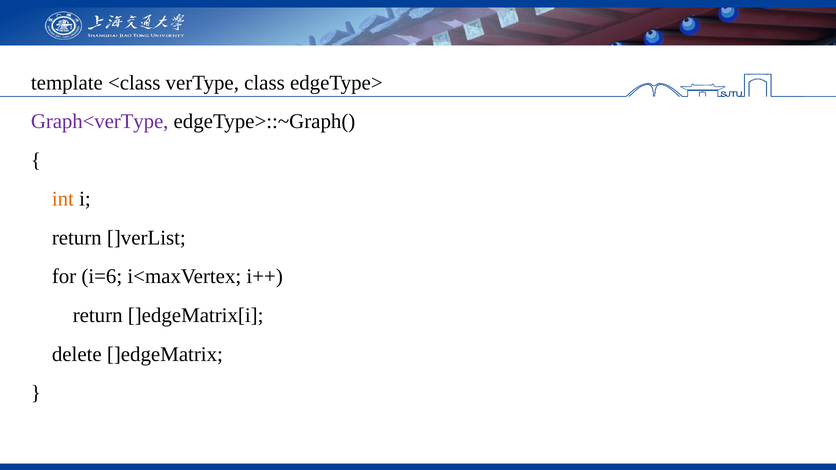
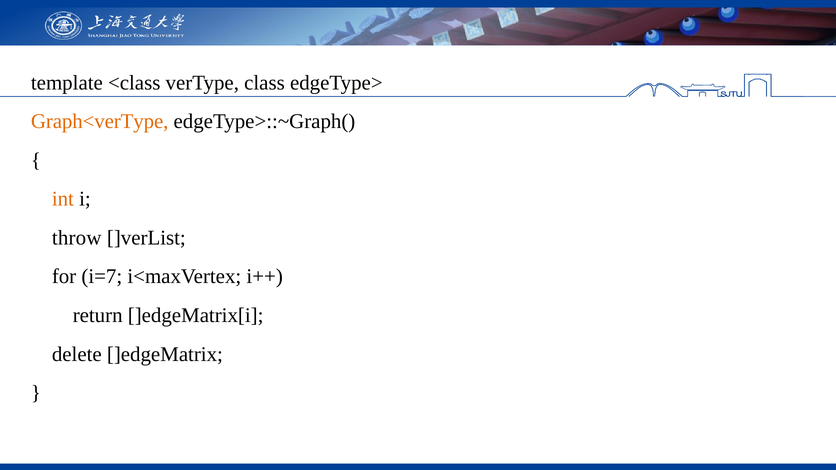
Graph<verType colour: purple -> orange
return at (77, 238): return -> throw
i=6: i=6 -> i=7
